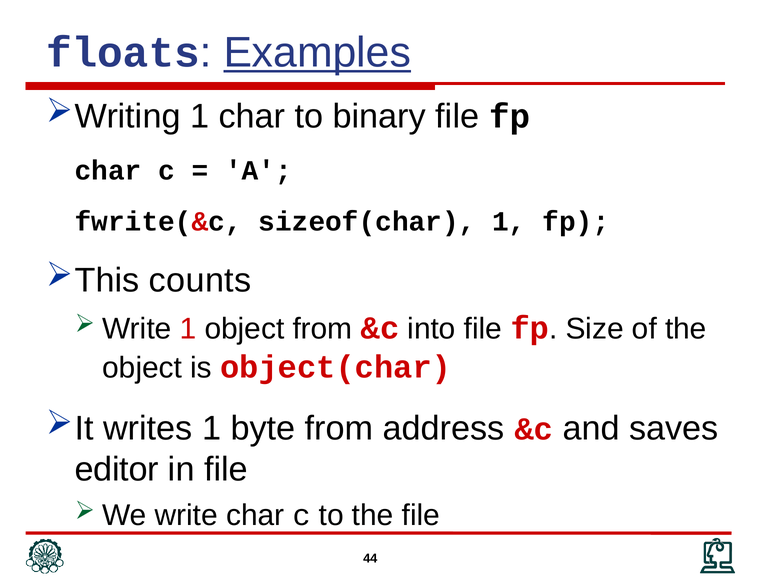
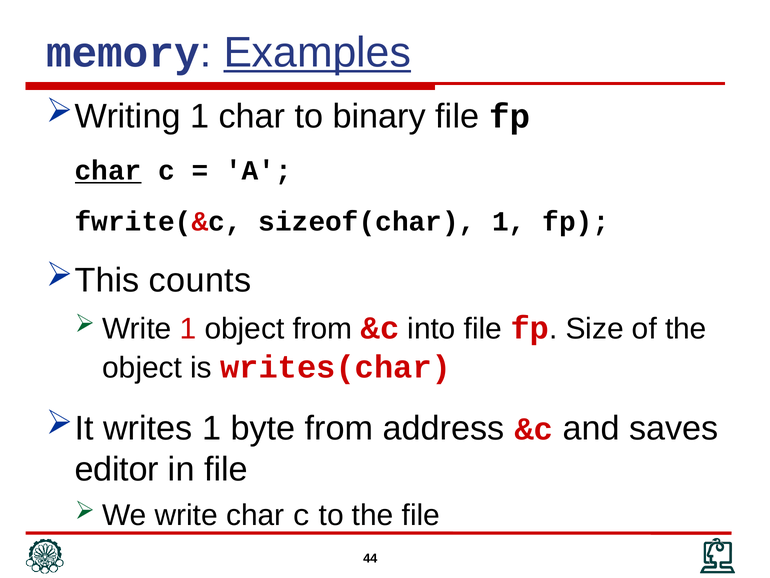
floats: floats -> memory
char at (108, 171) underline: none -> present
object(char: object(char -> writes(char
